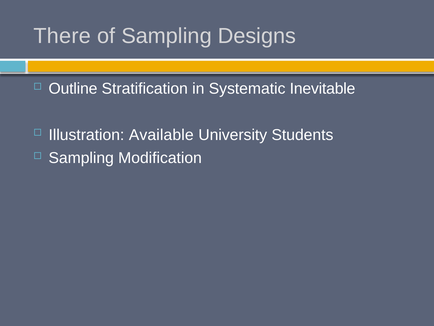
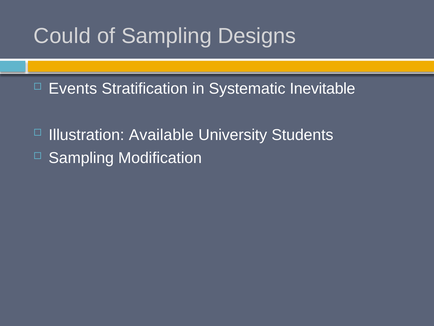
There: There -> Could
Outline: Outline -> Events
